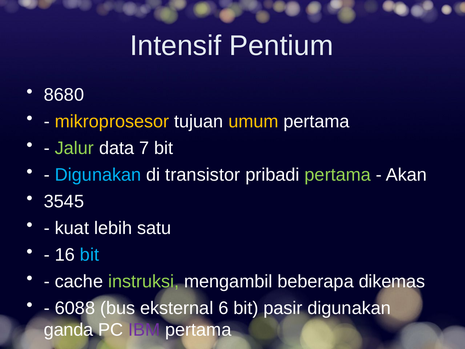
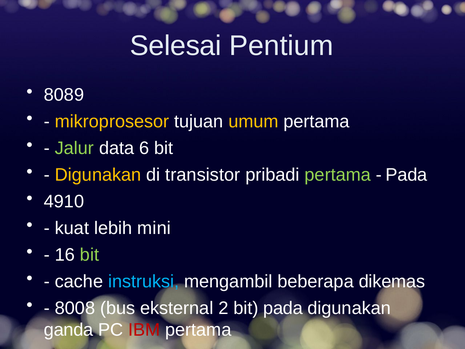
Intensif: Intensif -> Selesai
8680: 8680 -> 8089
7: 7 -> 6
Digunakan at (98, 175) colour: light blue -> yellow
Akan at (406, 175): Akan -> Pada
3545: 3545 -> 4910
satu: satu -> mini
bit at (90, 255) colour: light blue -> light green
instruksi colour: light green -> light blue
6088: 6088 -> 8008
6: 6 -> 2
bit pasir: pasir -> pada
IBM colour: purple -> red
